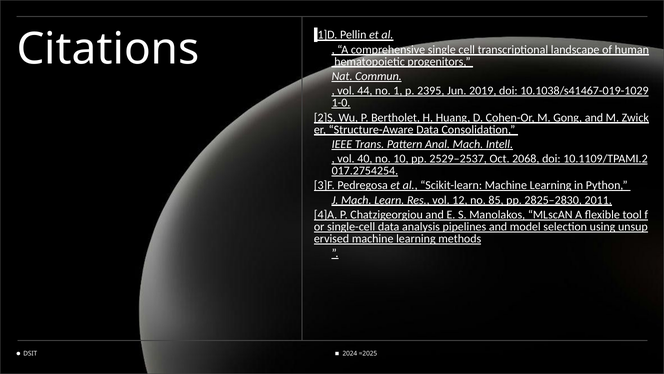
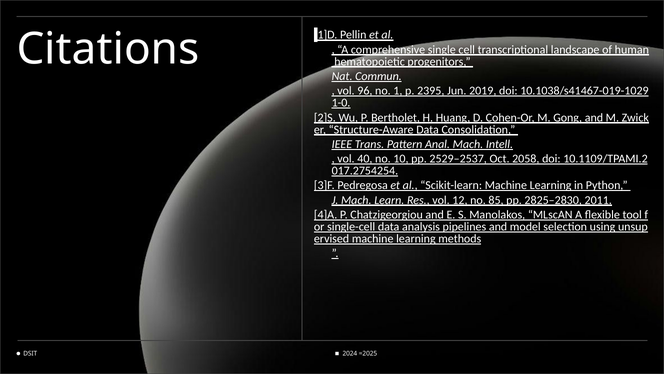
44: 44 -> 96
2068: 2068 -> 2058
